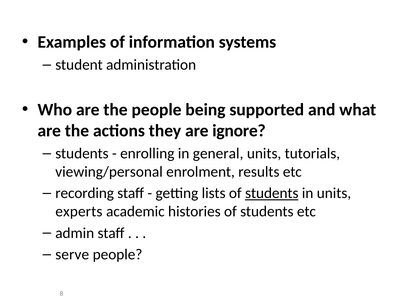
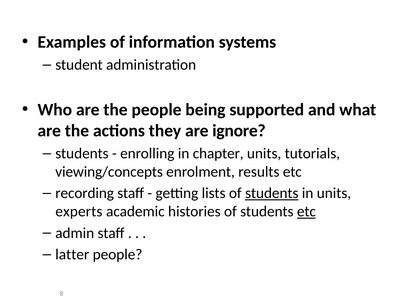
general: general -> chapter
viewing/personal: viewing/personal -> viewing/concepts
etc at (306, 211) underline: none -> present
serve: serve -> latter
